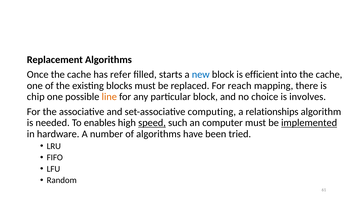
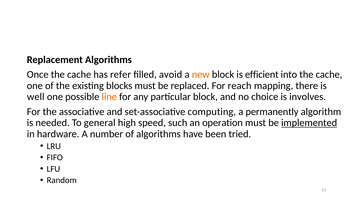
starts: starts -> avoid
new colour: blue -> orange
chip: chip -> well
relationships: relationships -> permanently
enables: enables -> general
speed underline: present -> none
computer: computer -> operation
